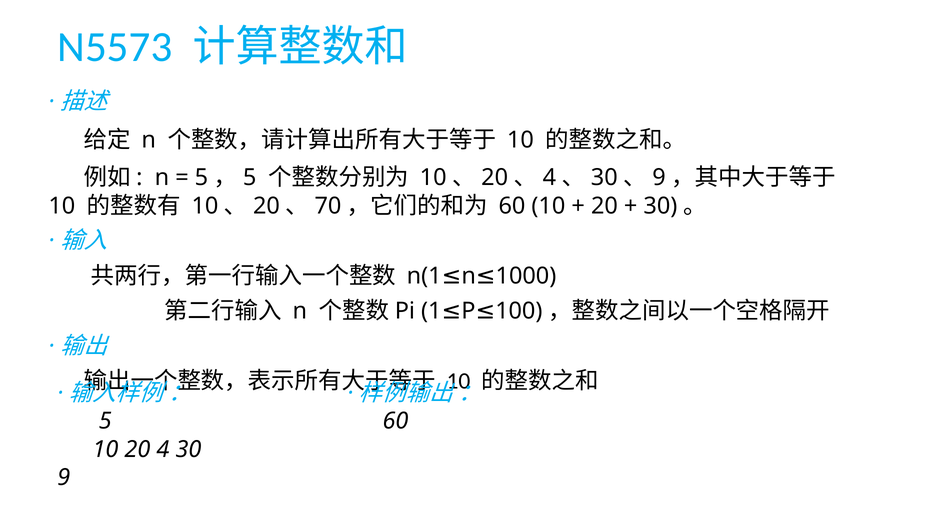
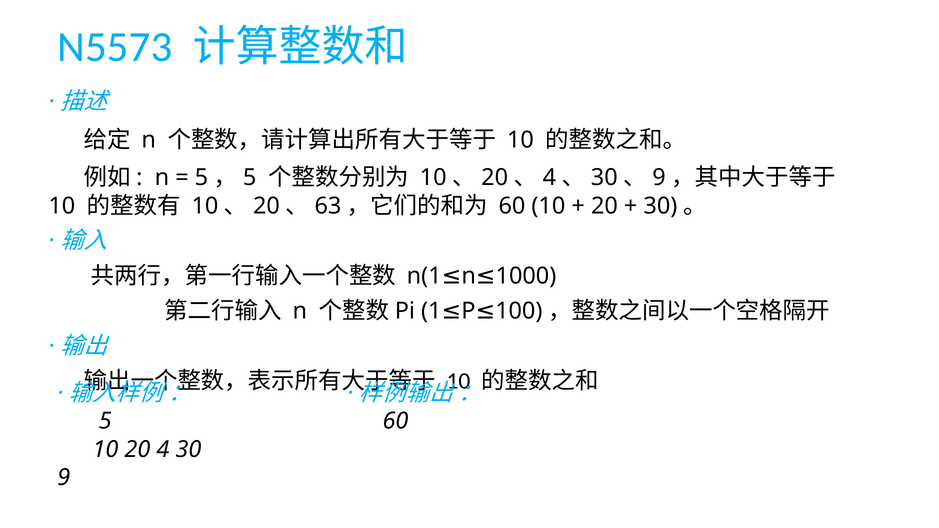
70: 70 -> 63
